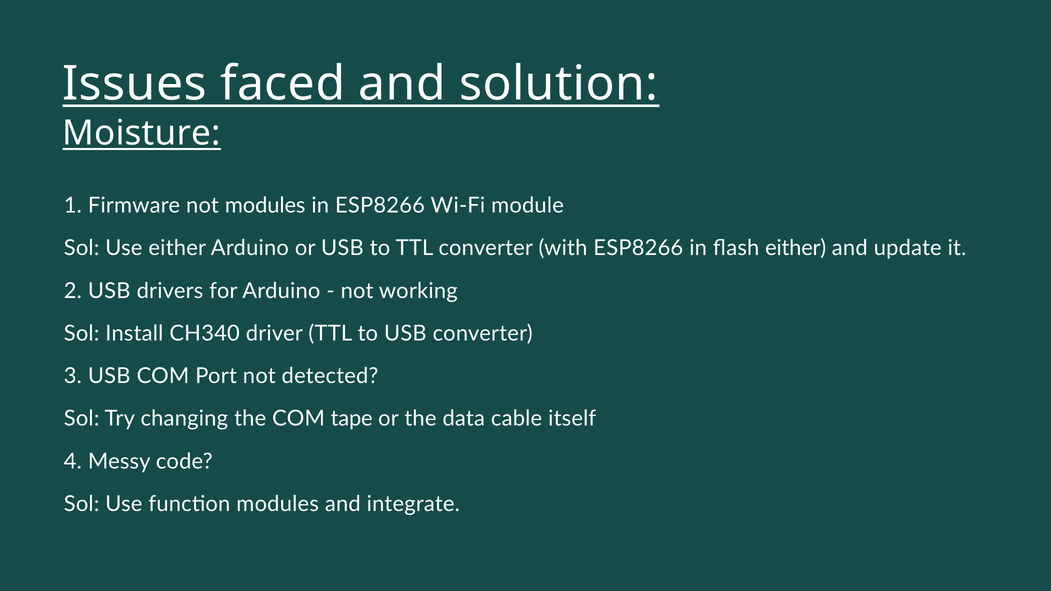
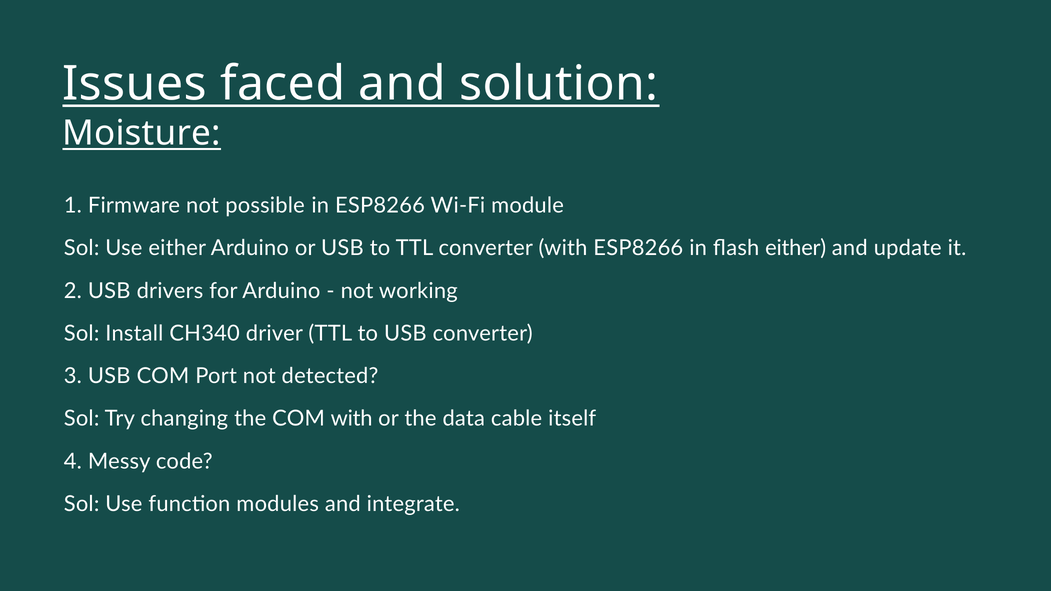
not modules: modules -> possible
COM tape: tape -> with
